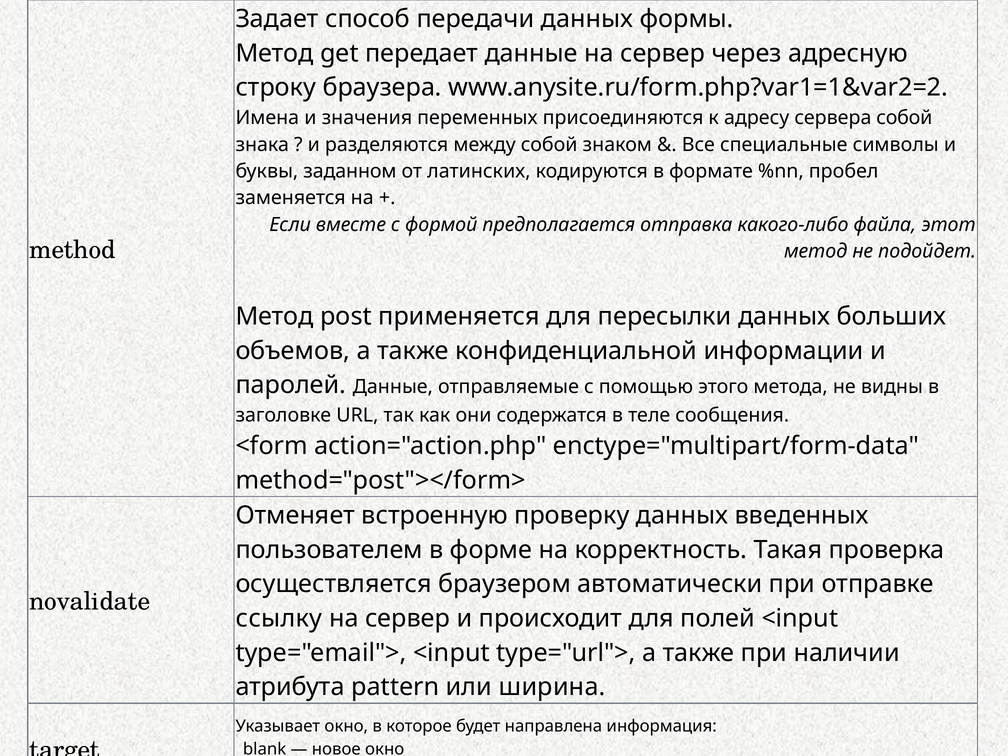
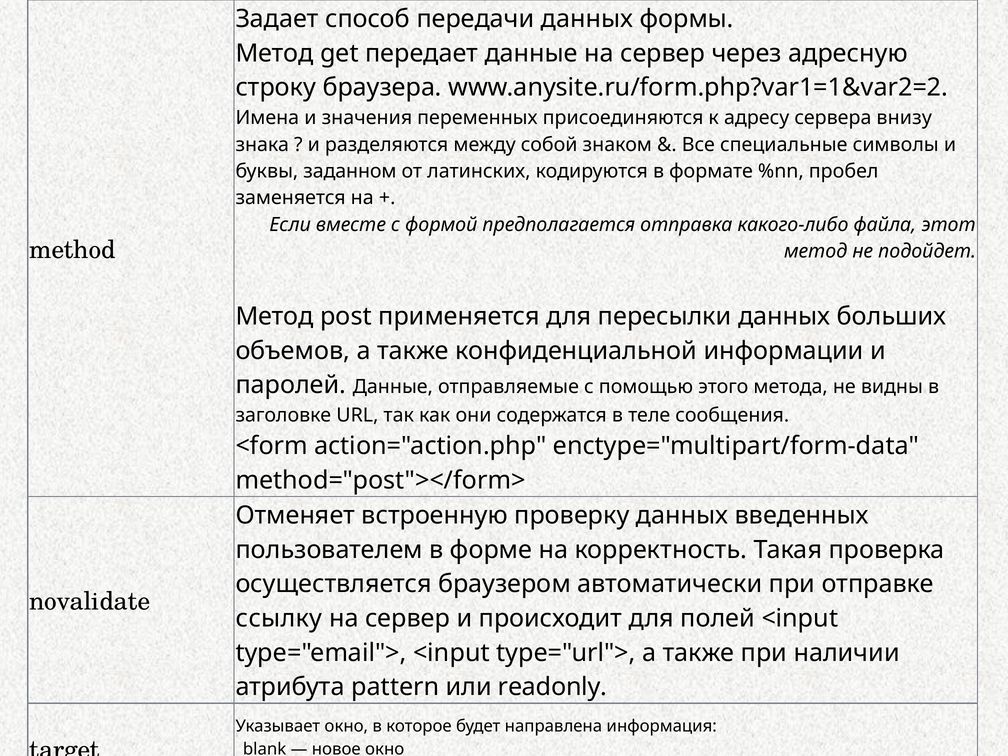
сервера собой: собой -> внизу
ширина: ширина -> readonly
